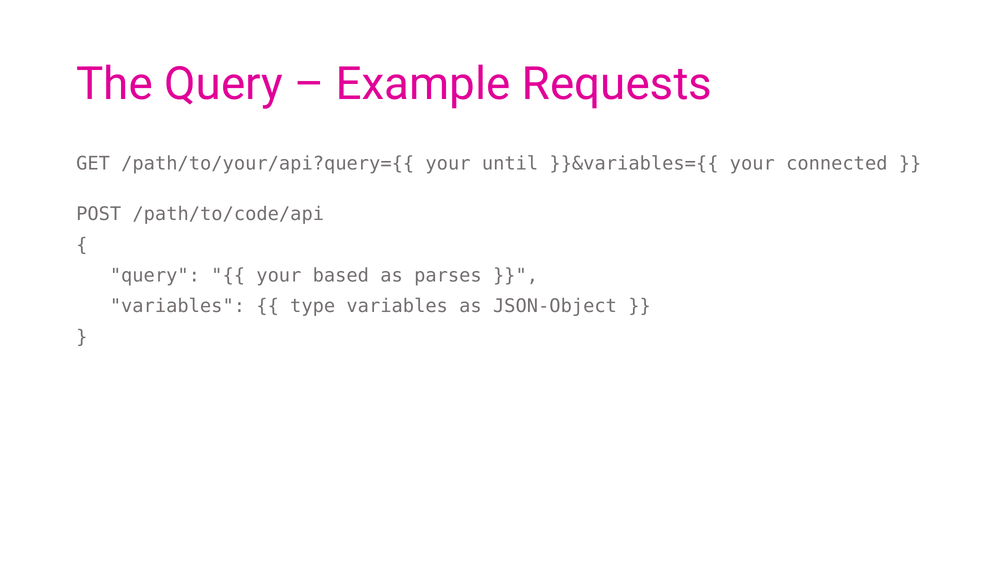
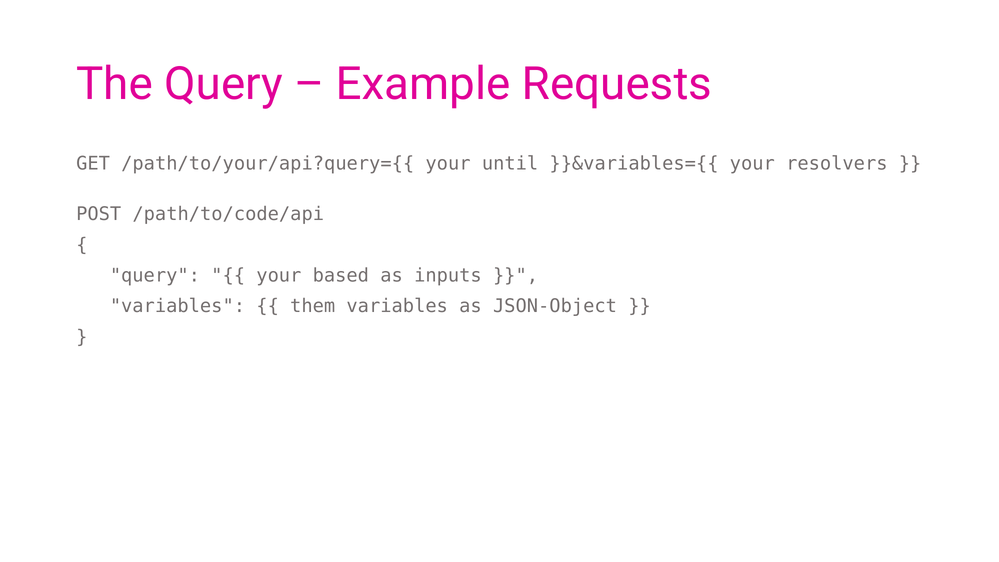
connected: connected -> resolvers
parses: parses -> inputs
type: type -> them
